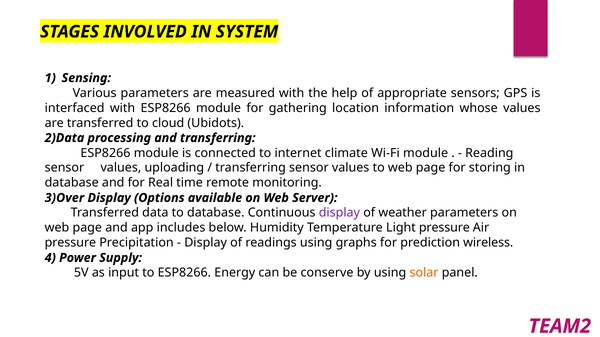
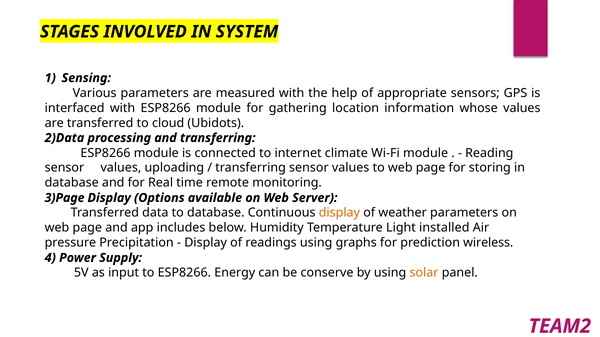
3)Over: 3)Over -> 3)Page
display at (339, 213) colour: purple -> orange
Light pressure: pressure -> installed
